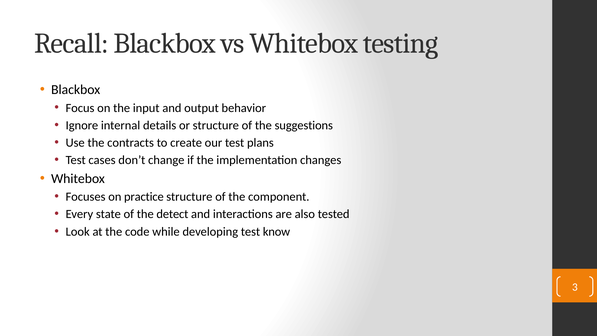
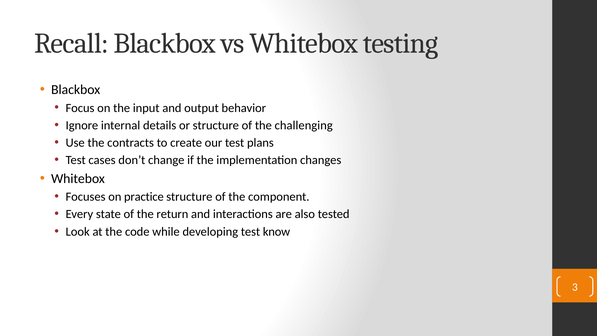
suggestions: suggestions -> challenging
detect: detect -> return
